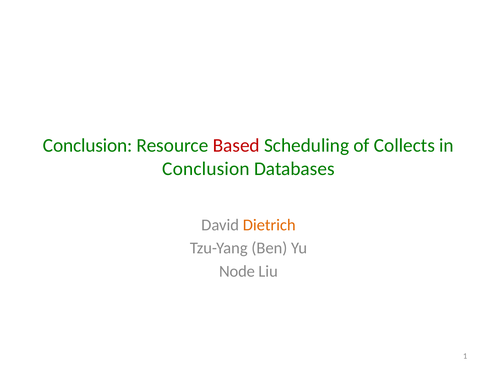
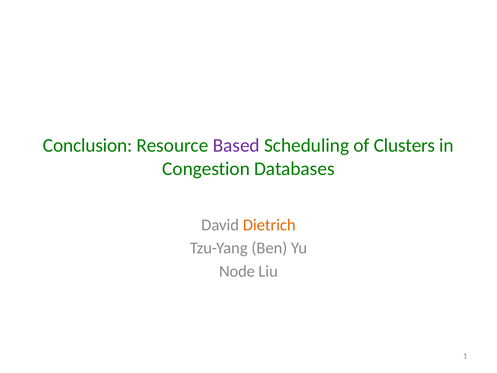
Based colour: red -> purple
Collects: Collects -> Clusters
Conclusion at (206, 169): Conclusion -> Congestion
